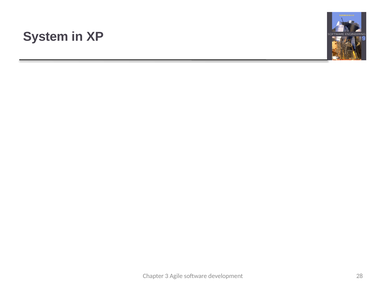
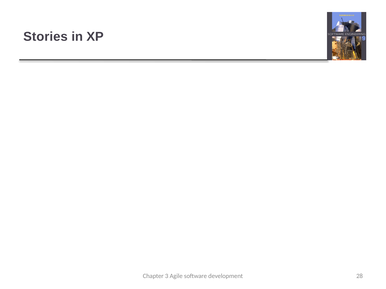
System: System -> Stories
